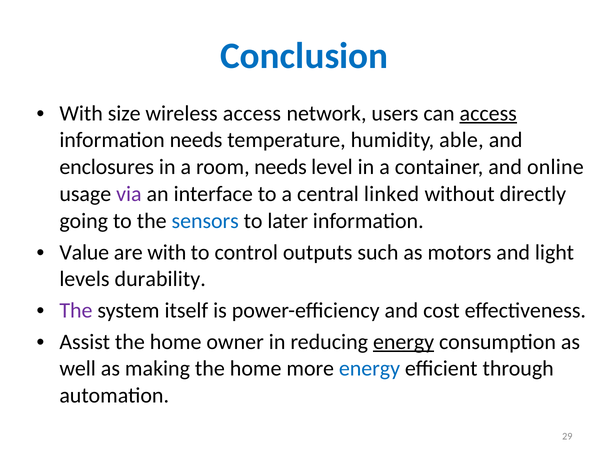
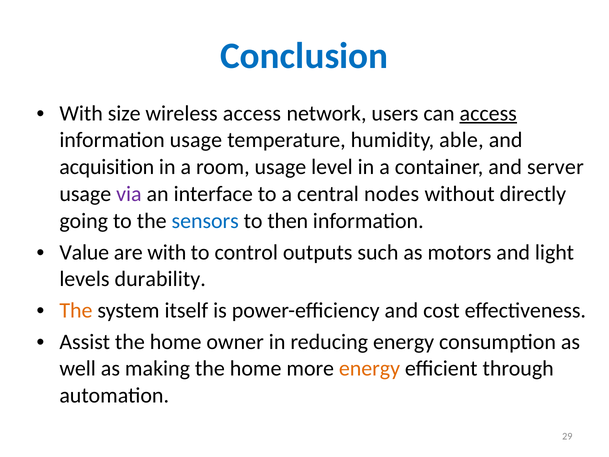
information needs: needs -> usage
enclosures: enclosures -> acquisition
room needs: needs -> usage
online: online -> server
linked: linked -> nodes
later: later -> then
The at (76, 310) colour: purple -> orange
energy at (404, 342) underline: present -> none
energy at (369, 369) colour: blue -> orange
